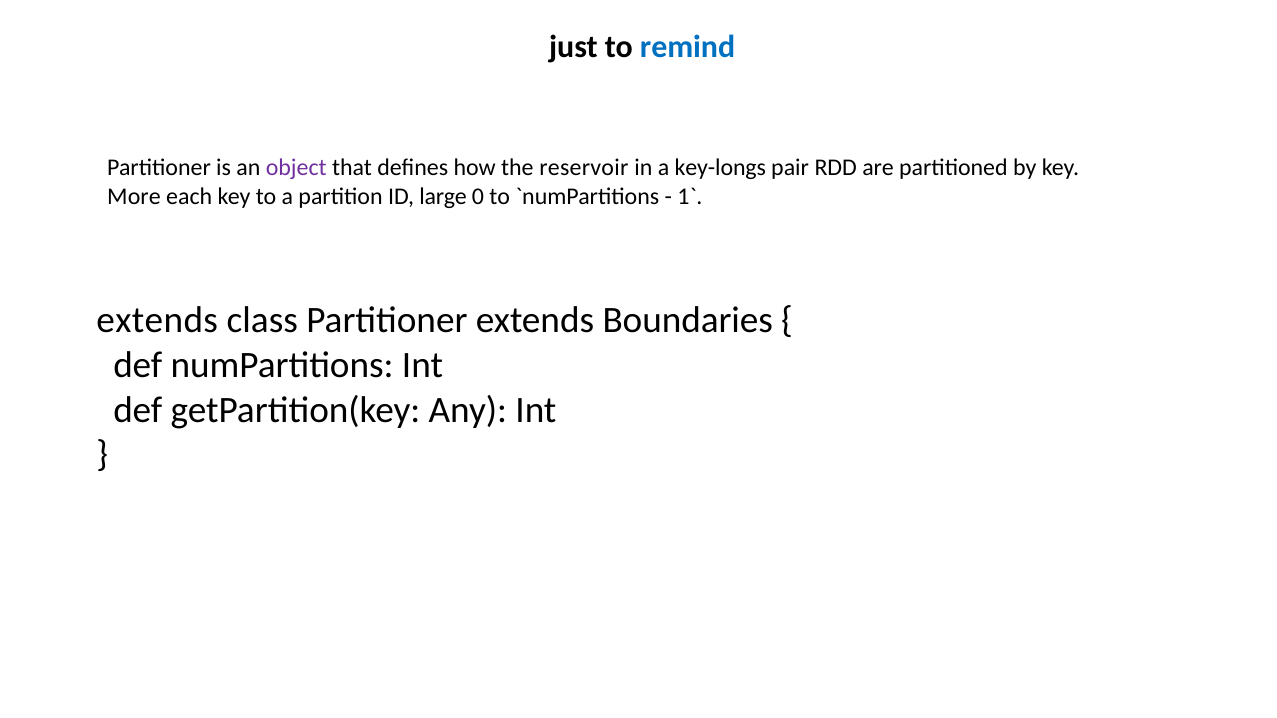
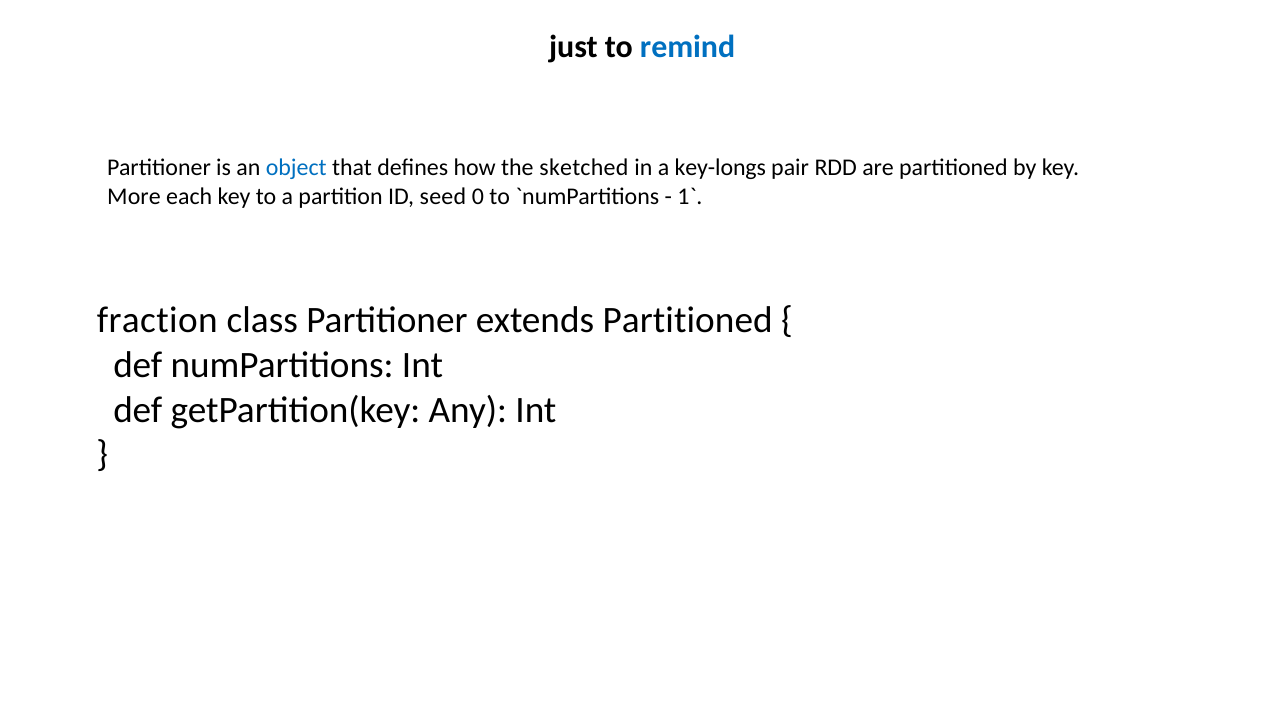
object colour: purple -> blue
reservoir: reservoir -> sketched
large: large -> seed
extends at (157, 321): extends -> fraction
extends Boundaries: Boundaries -> Partitioned
